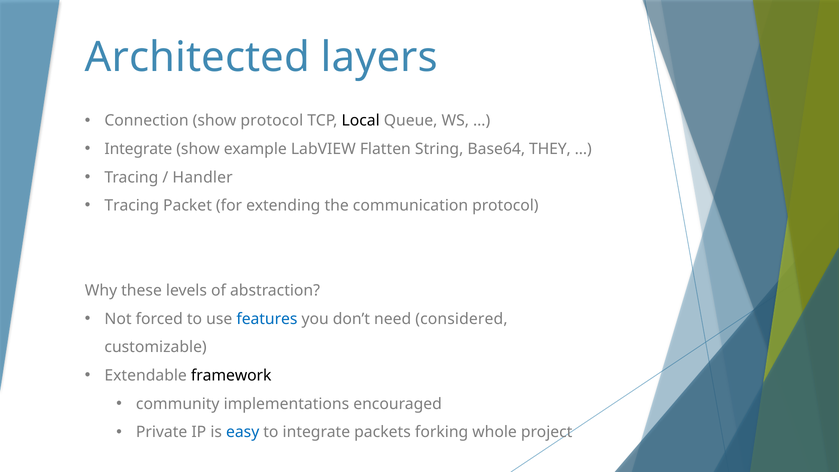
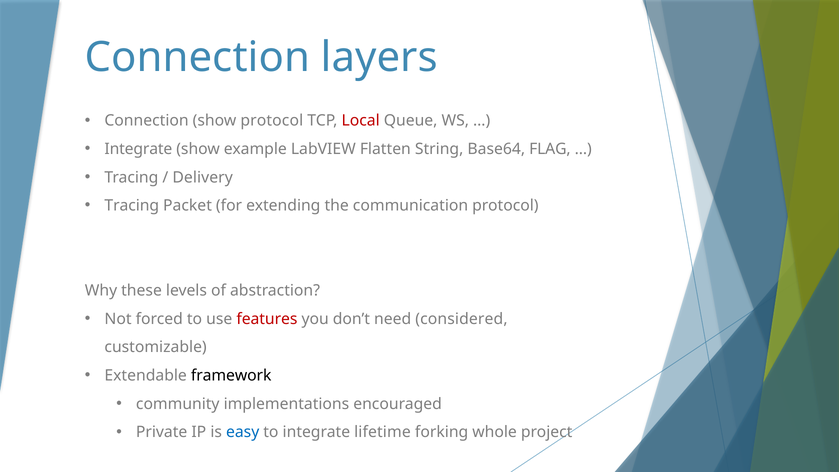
Architected at (197, 58): Architected -> Connection
Local colour: black -> red
THEY: THEY -> FLAG
Handler: Handler -> Delivery
features colour: blue -> red
packets: packets -> lifetime
